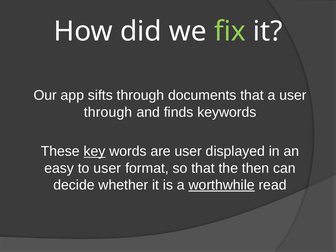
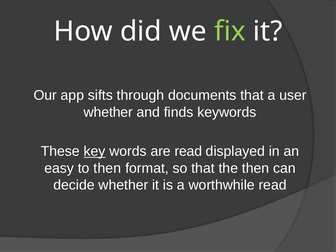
through at (108, 112): through -> whether
are user: user -> read
to user: user -> then
worthwhile underline: present -> none
